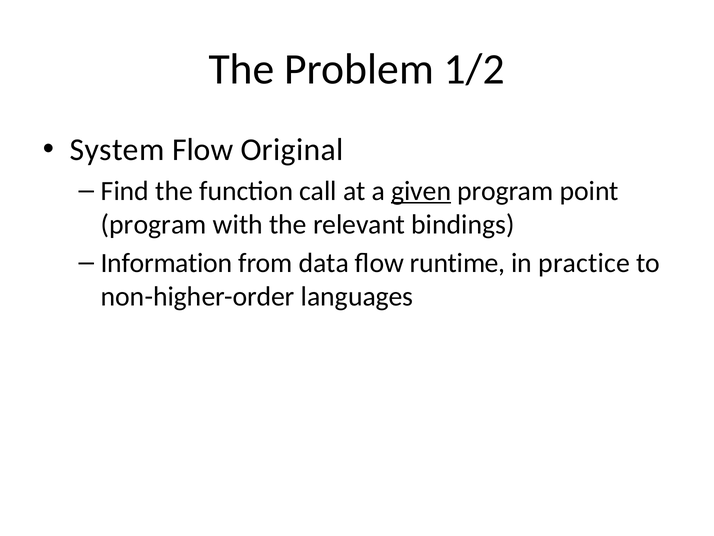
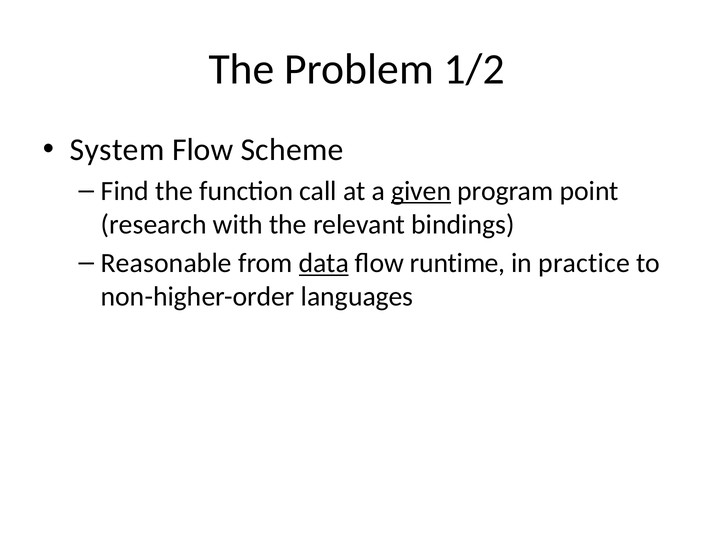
Original: Original -> Scheme
program at (154, 224): program -> research
Information: Information -> Reasonable
data underline: none -> present
